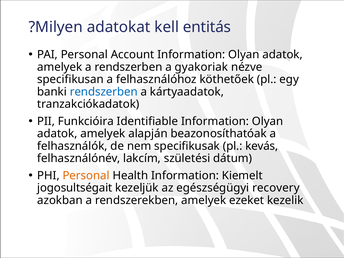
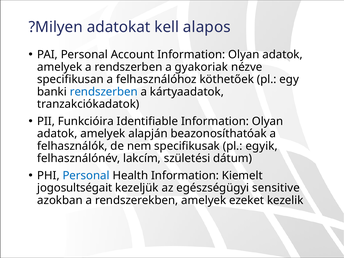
entitás: entitás -> alapos
kevás: kevás -> egyik
Personal at (86, 176) colour: orange -> blue
recovery: recovery -> sensitive
